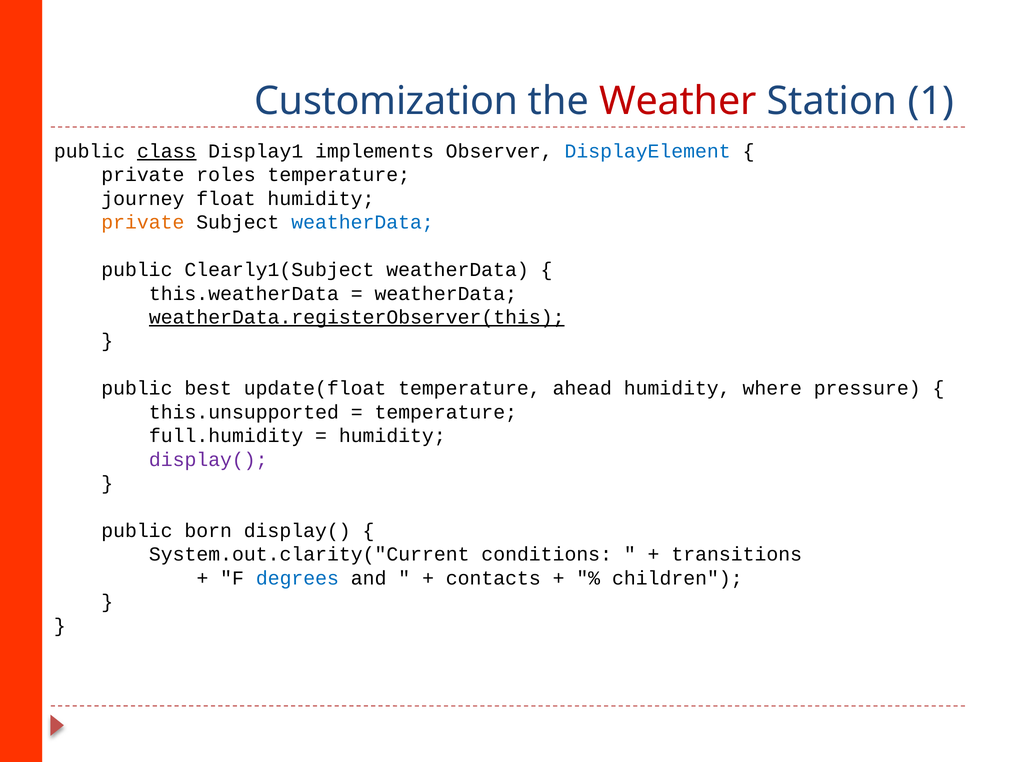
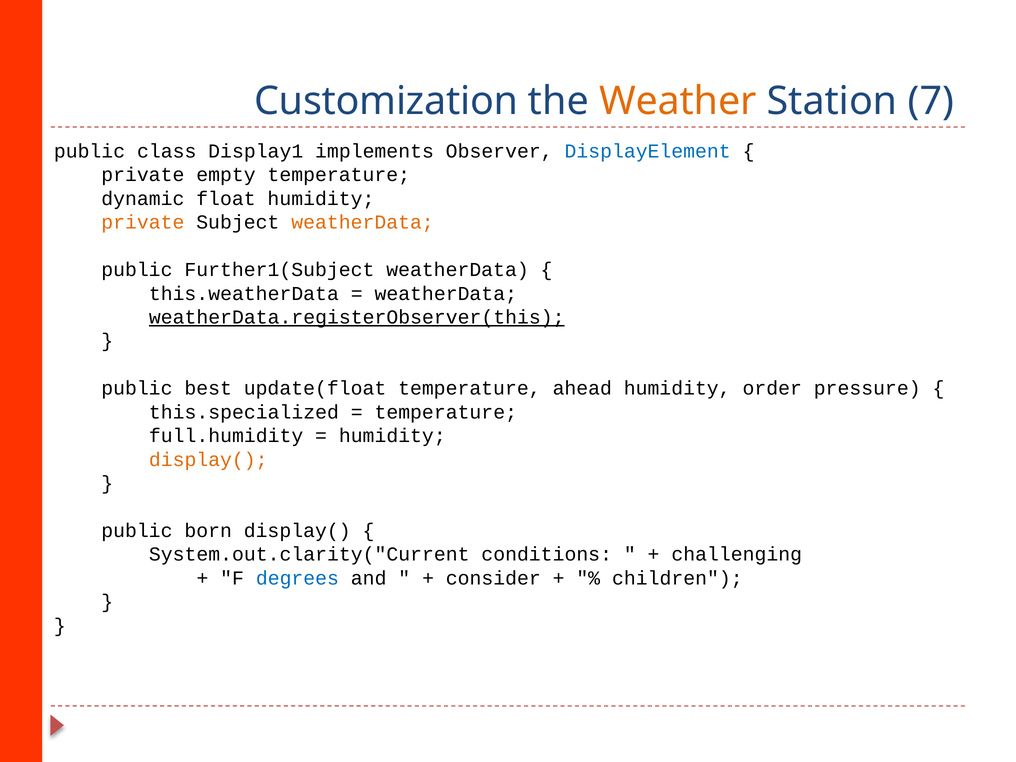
Weather colour: red -> orange
1: 1 -> 7
class underline: present -> none
roles: roles -> empty
journey: journey -> dynamic
weatherData at (363, 222) colour: blue -> orange
Clearly1(Subject: Clearly1(Subject -> Further1(Subject
where: where -> order
this.unsupported: this.unsupported -> this.specialized
display( at (208, 460) colour: purple -> orange
transitions: transitions -> challenging
contacts: contacts -> consider
